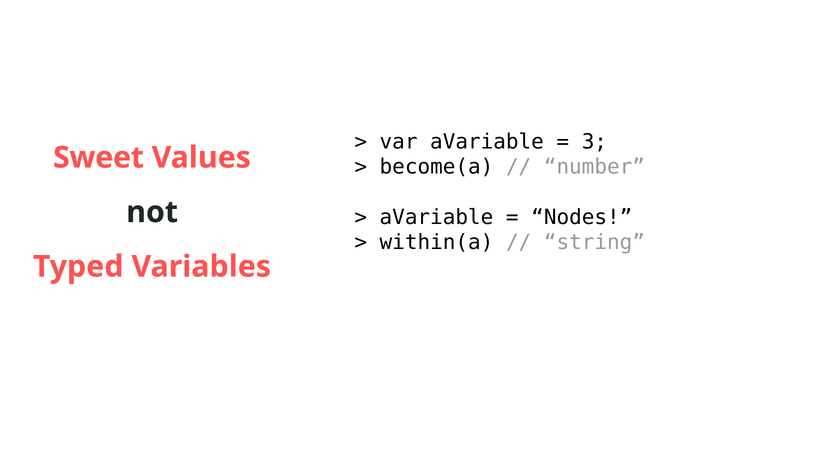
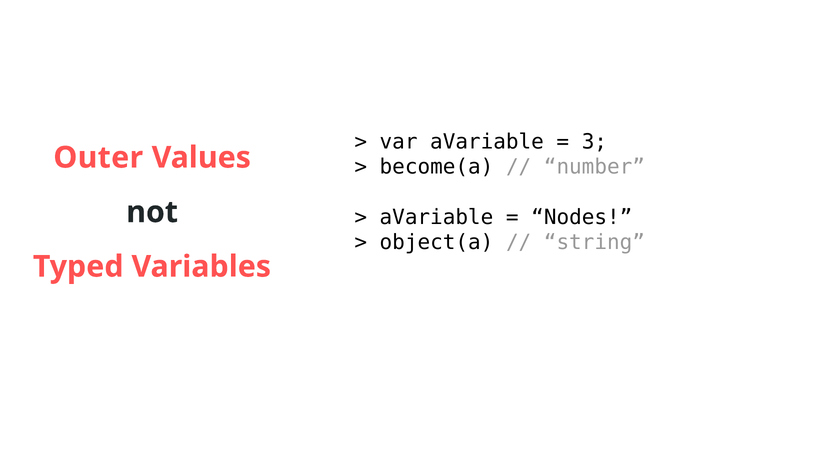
Sweet: Sweet -> Outer
within(a: within(a -> object(a
